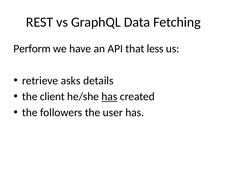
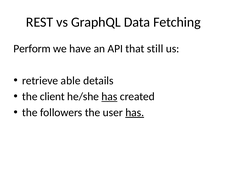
less: less -> still
asks: asks -> able
has at (135, 112) underline: none -> present
